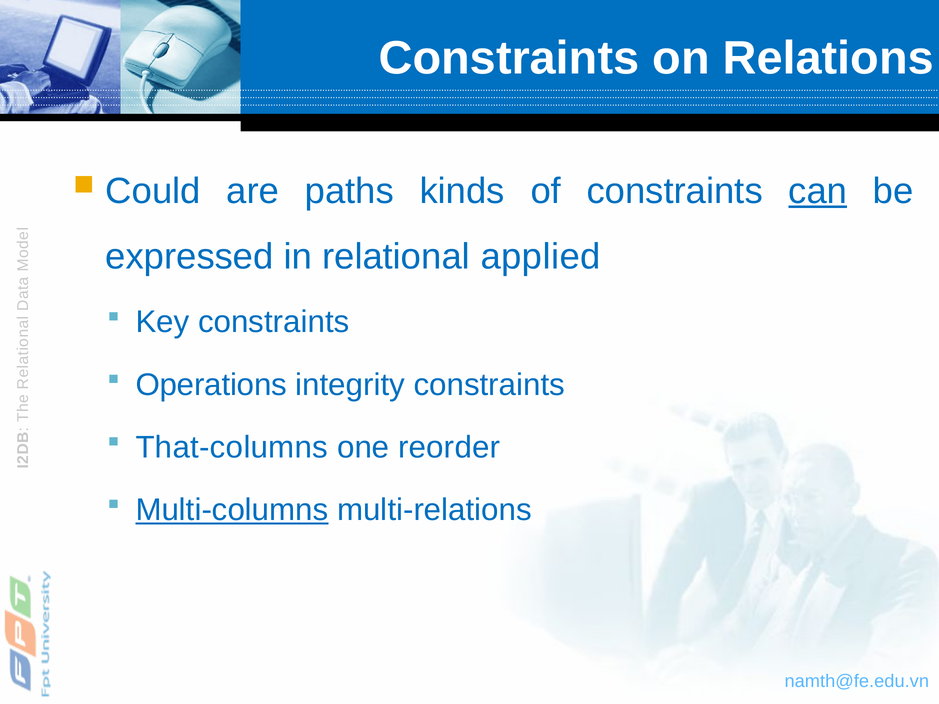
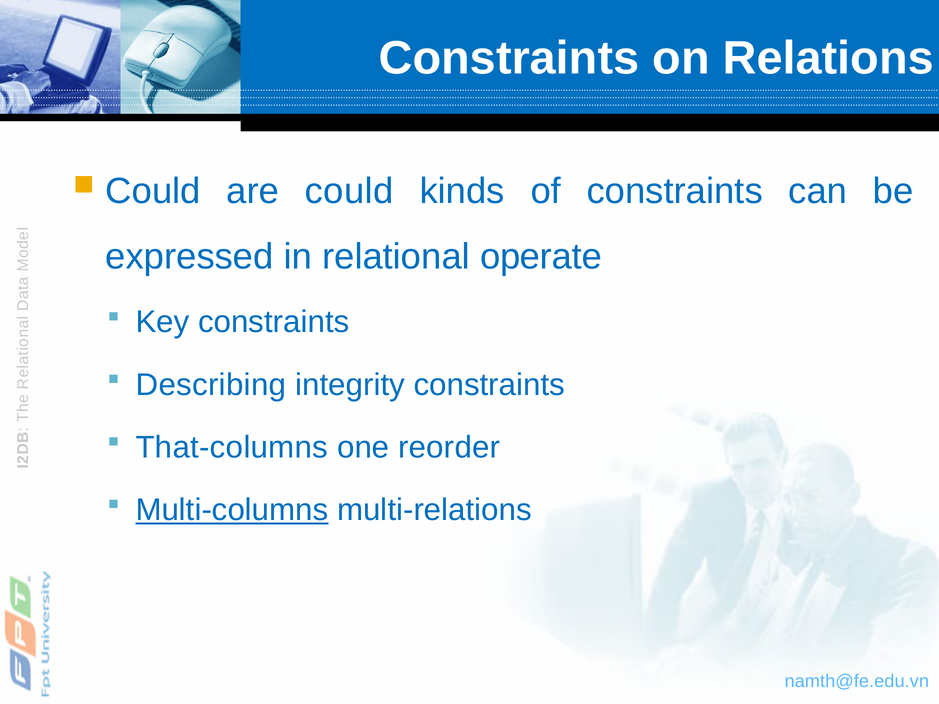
are paths: paths -> could
can underline: present -> none
applied: applied -> operate
Operations: Operations -> Describing
